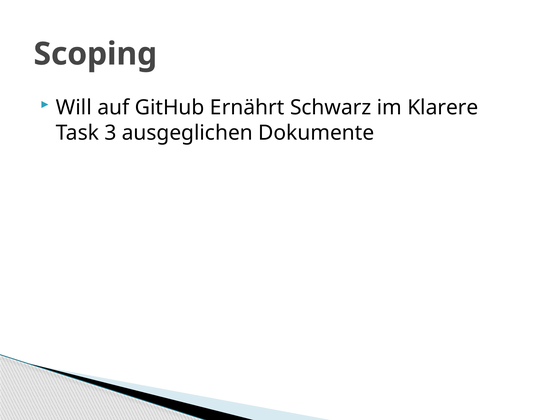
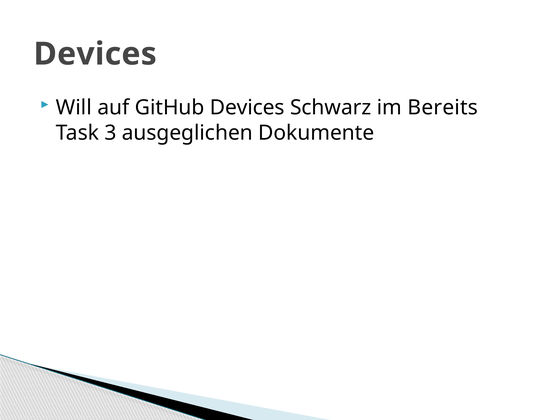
Scoping at (95, 54): Scoping -> Devices
GitHub Ernährt: Ernährt -> Devices
Klarere: Klarere -> Bereits
